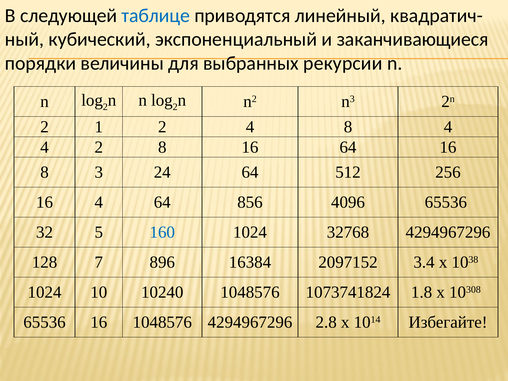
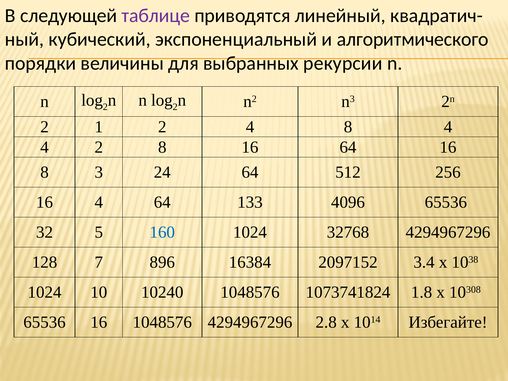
таблице colour: blue -> purple
заканчивающиеся: заканчивающиеся -> алгоритмического
856: 856 -> 133
